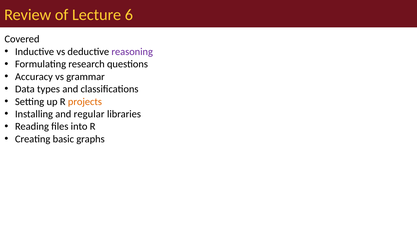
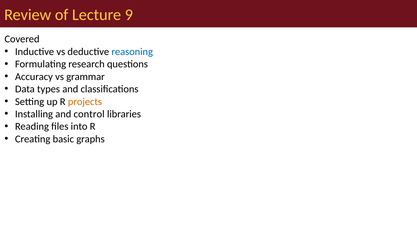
6: 6 -> 9
reasoning colour: purple -> blue
regular: regular -> control
